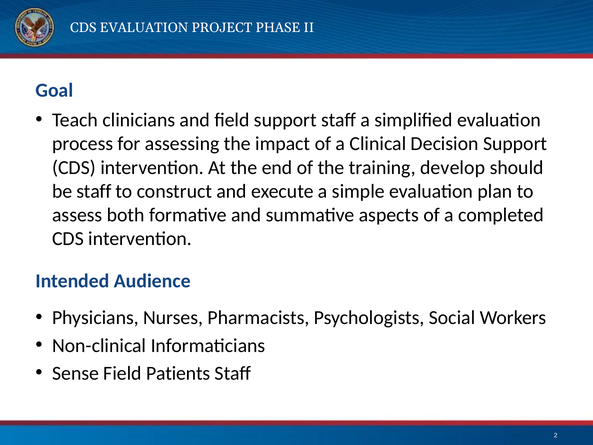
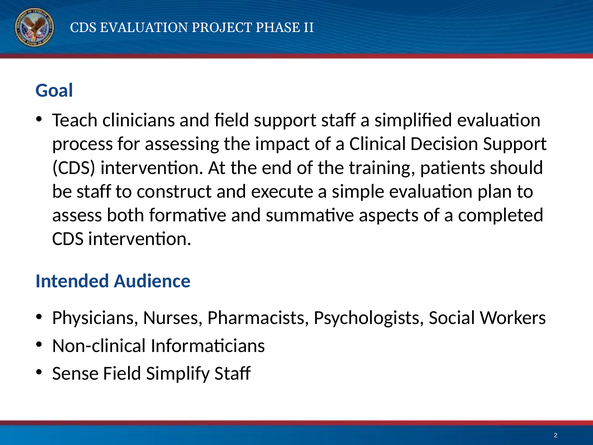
develop: develop -> patients
Patients: Patients -> Simplify
